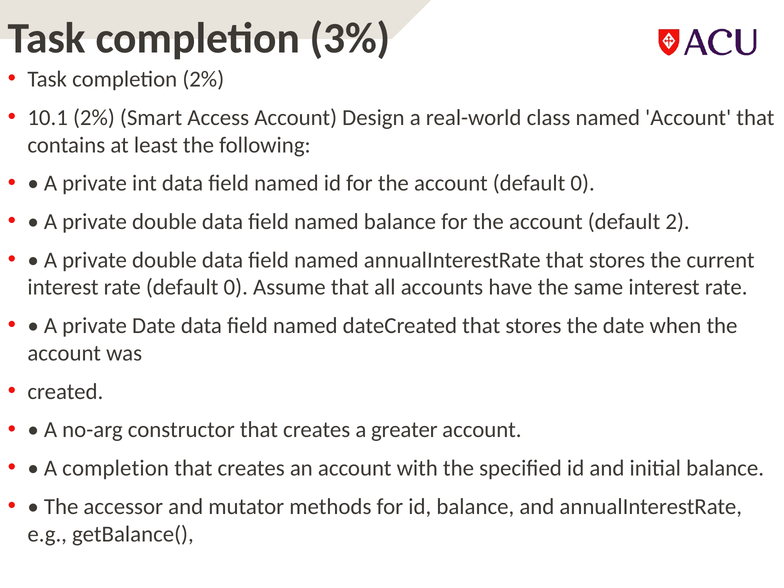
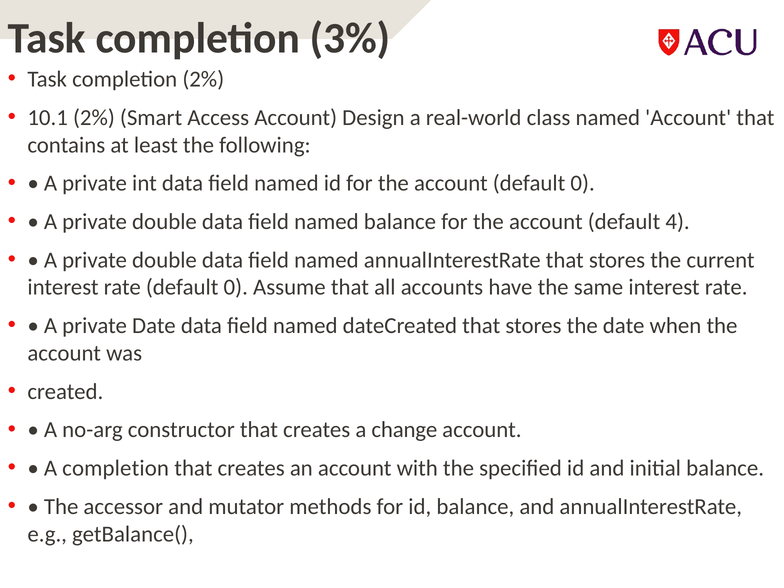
2: 2 -> 4
greater: greater -> change
